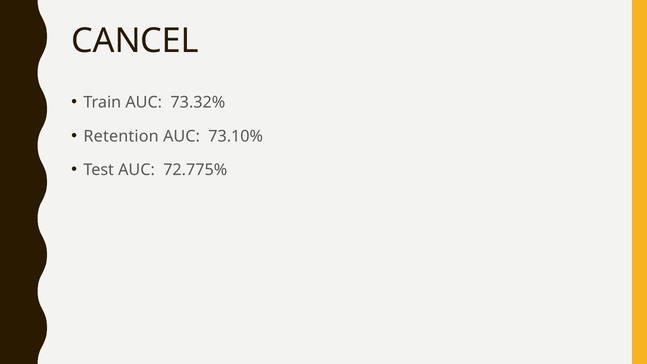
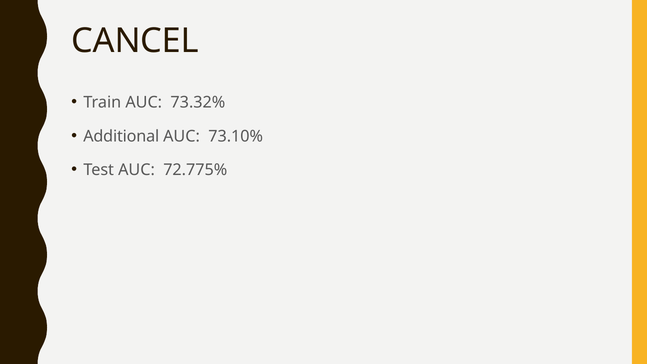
Retention: Retention -> Additional
